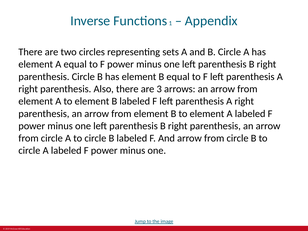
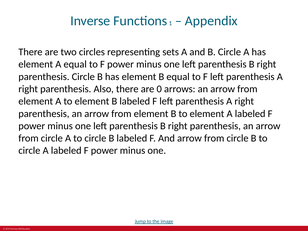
3: 3 -> 0
